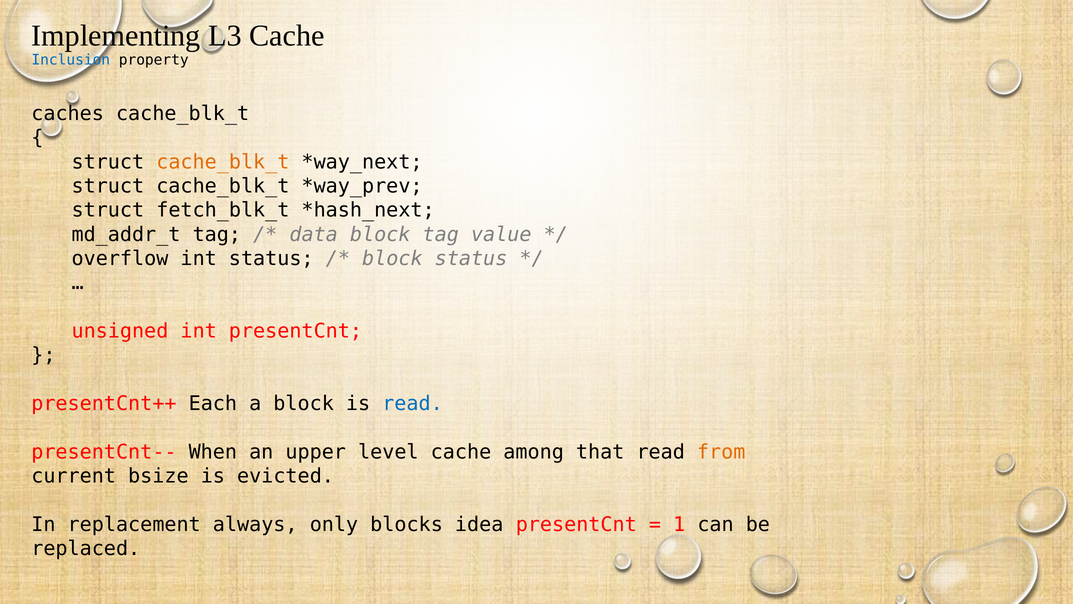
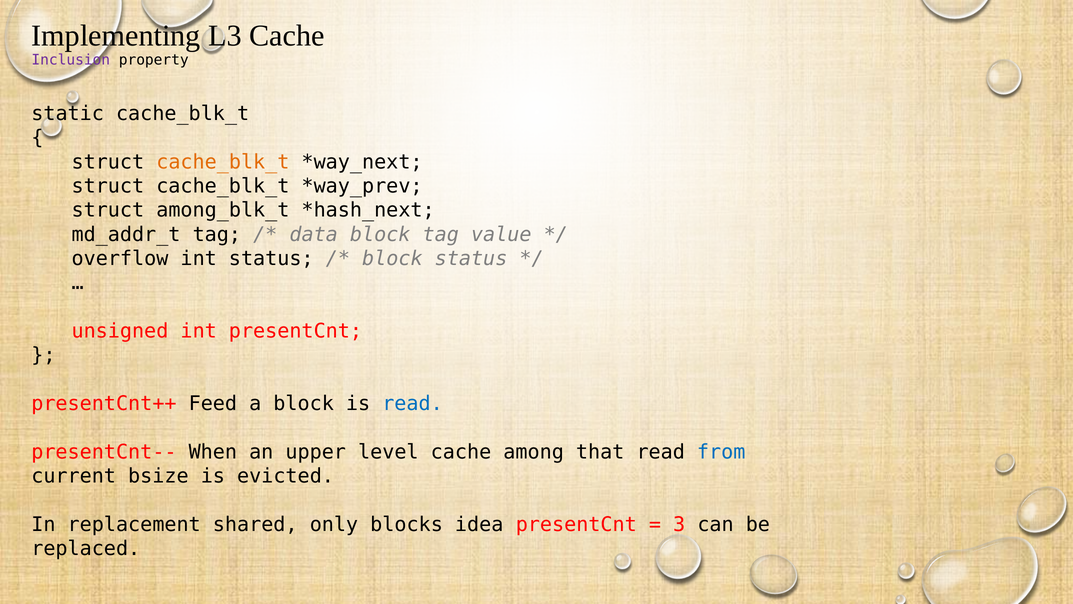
Inclusion colour: blue -> purple
caches: caches -> static
fetch_blk_t: fetch_blk_t -> among_blk_t
Each: Each -> Feed
from colour: orange -> blue
always: always -> shared
1: 1 -> 3
